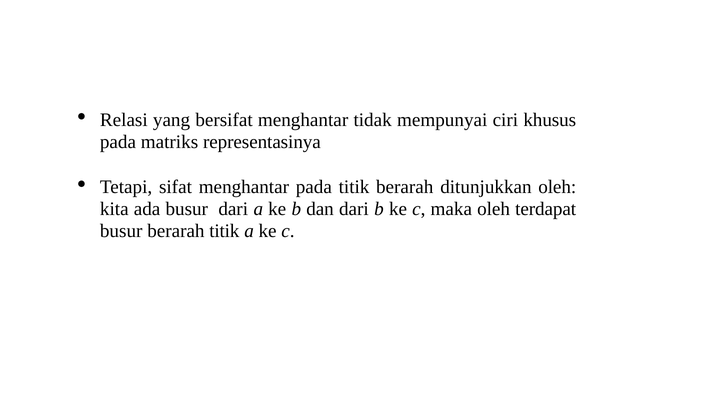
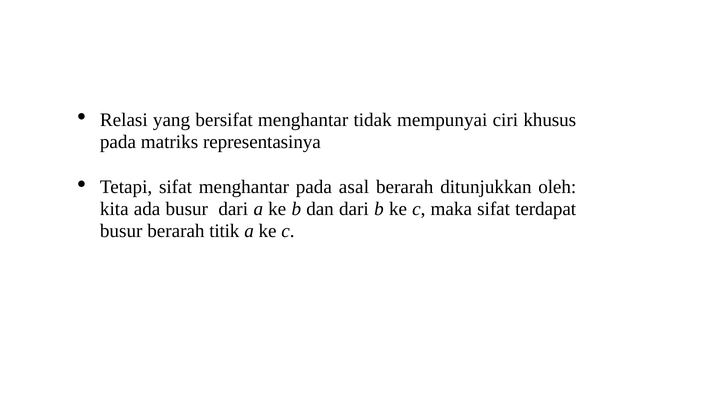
pada titik: titik -> asal
maka oleh: oleh -> sifat
